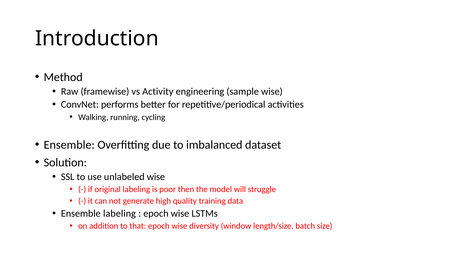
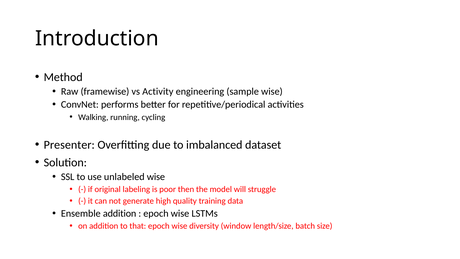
Ensemble at (69, 145): Ensemble -> Presenter
Ensemble labeling: labeling -> addition
